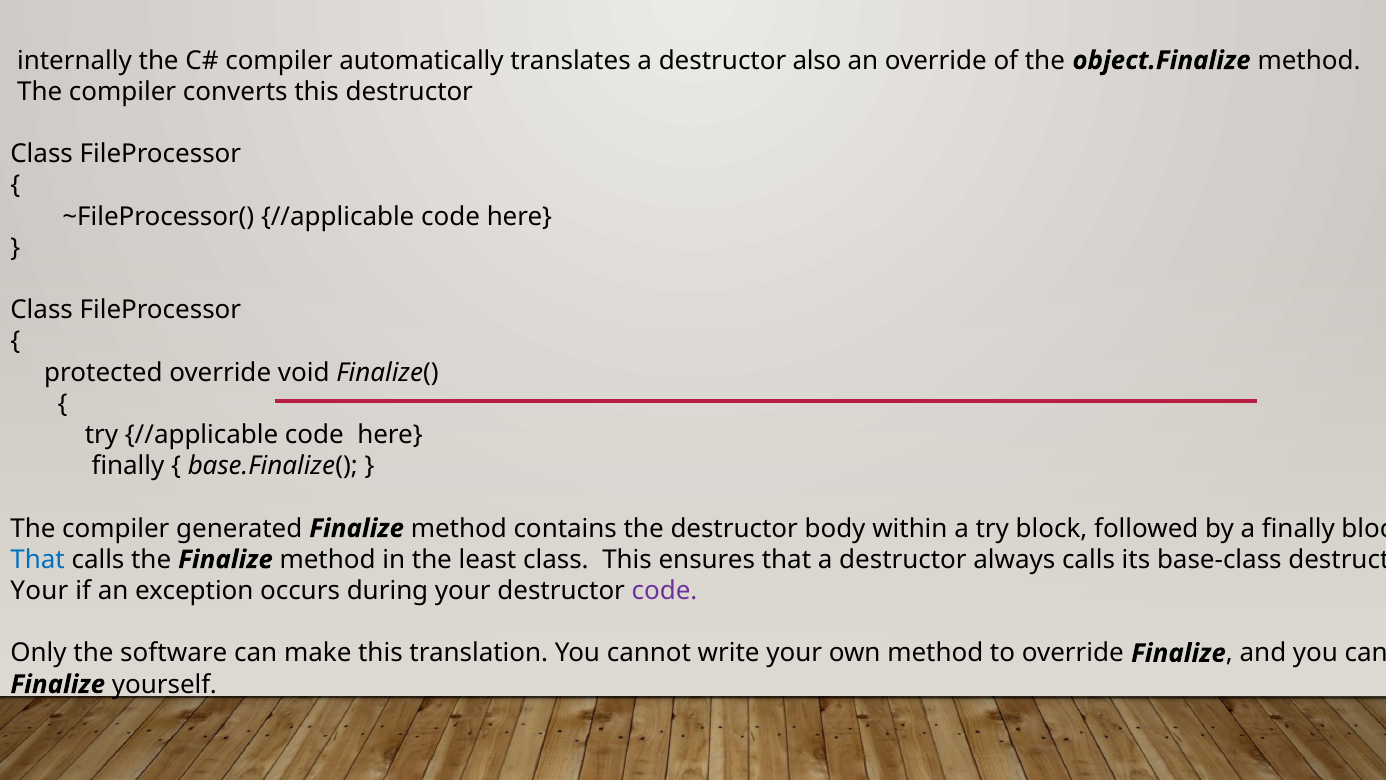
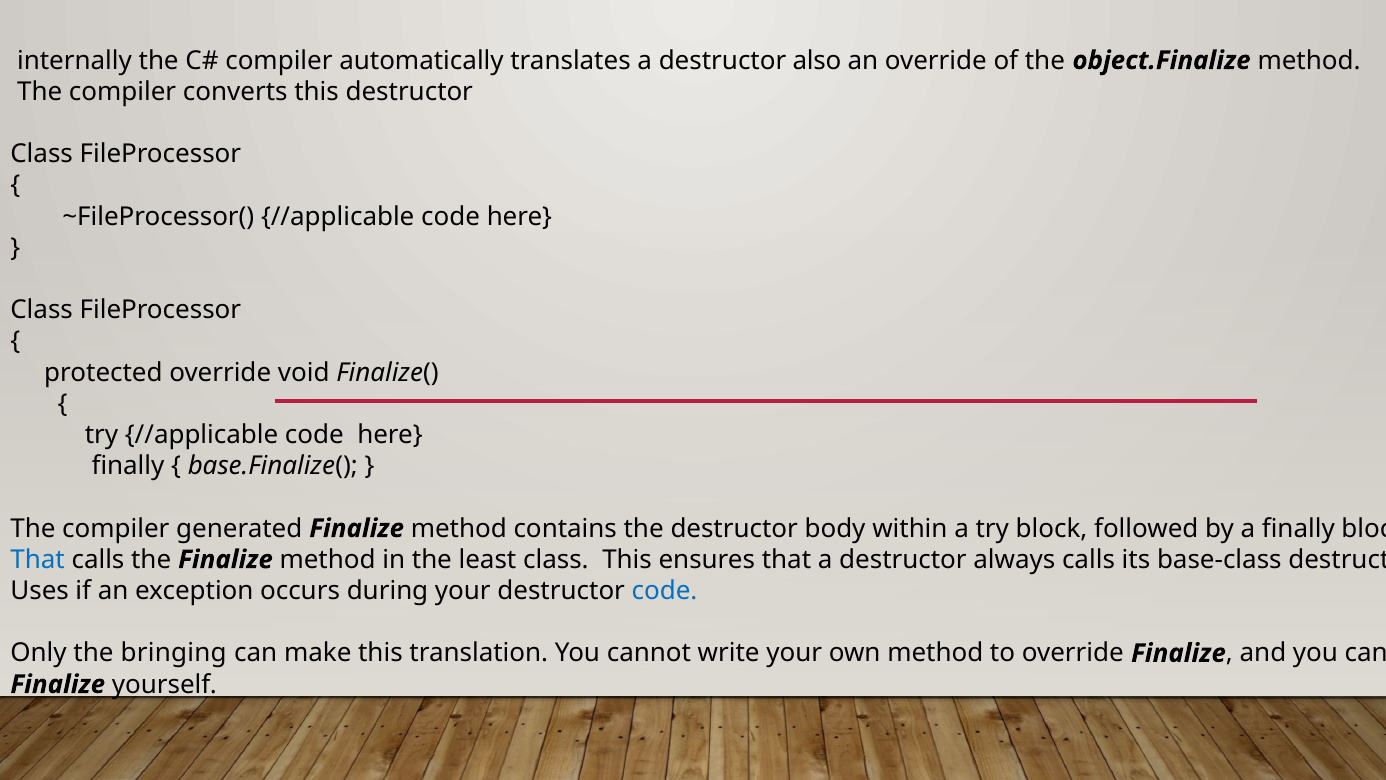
Your at (39, 591): Your -> Uses
code at (665, 591) colour: purple -> blue
software: software -> bringing
